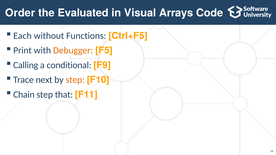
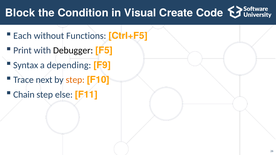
Order: Order -> Block
Evaluated: Evaluated -> Condition
Arrays: Arrays -> Create
Debugger colour: orange -> black
Calling: Calling -> Syntax
conditional: conditional -> depending
that: that -> else
